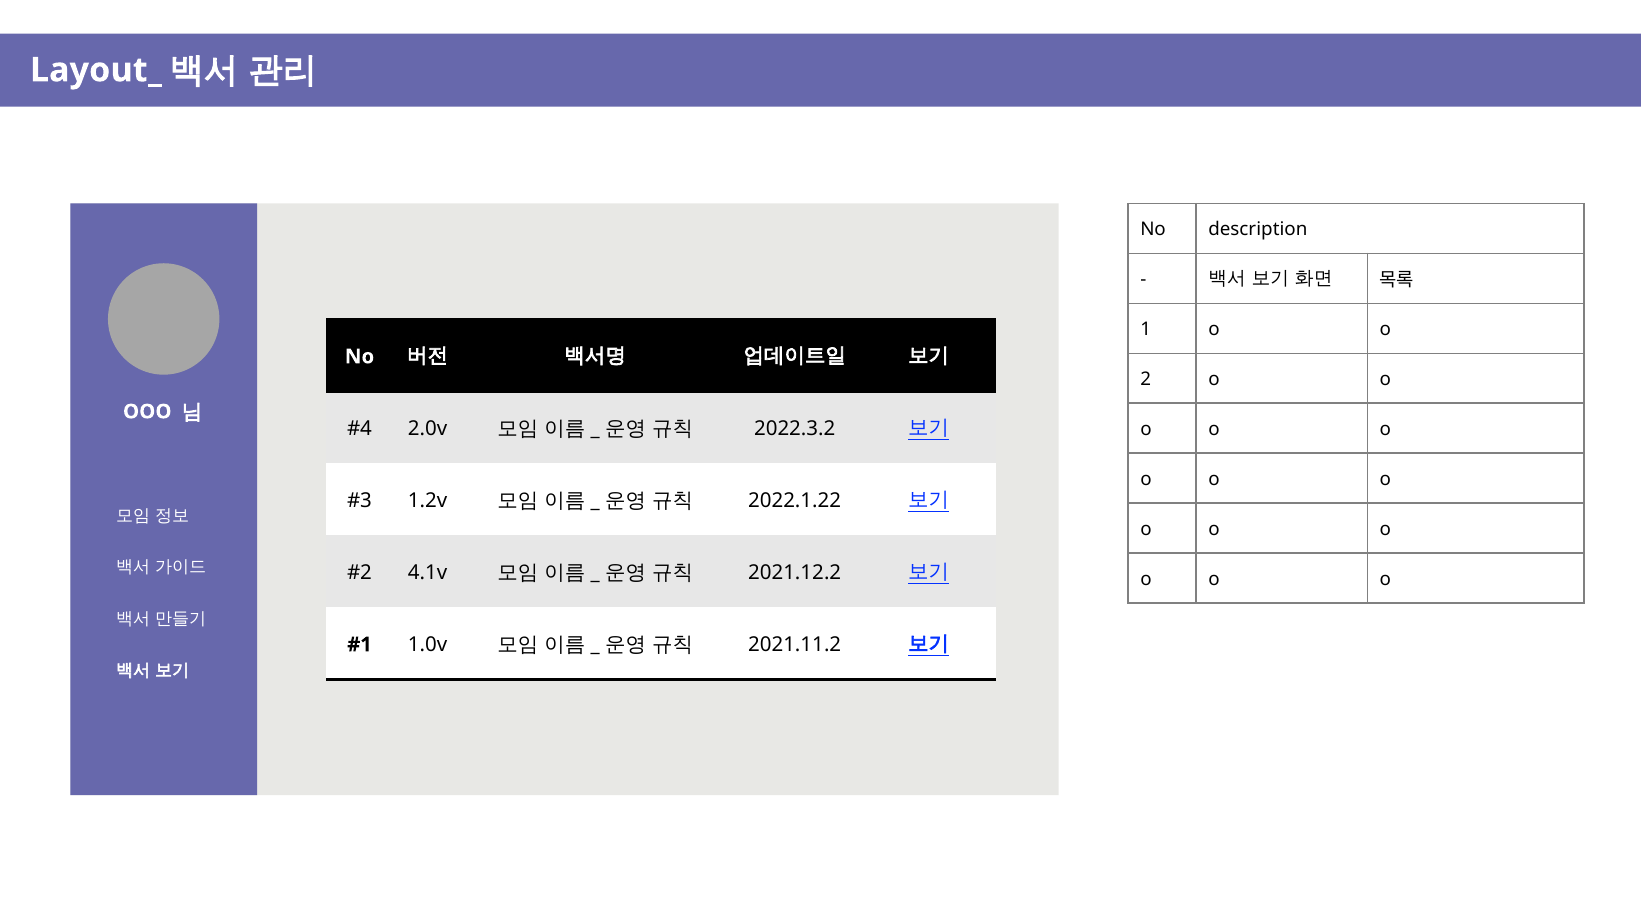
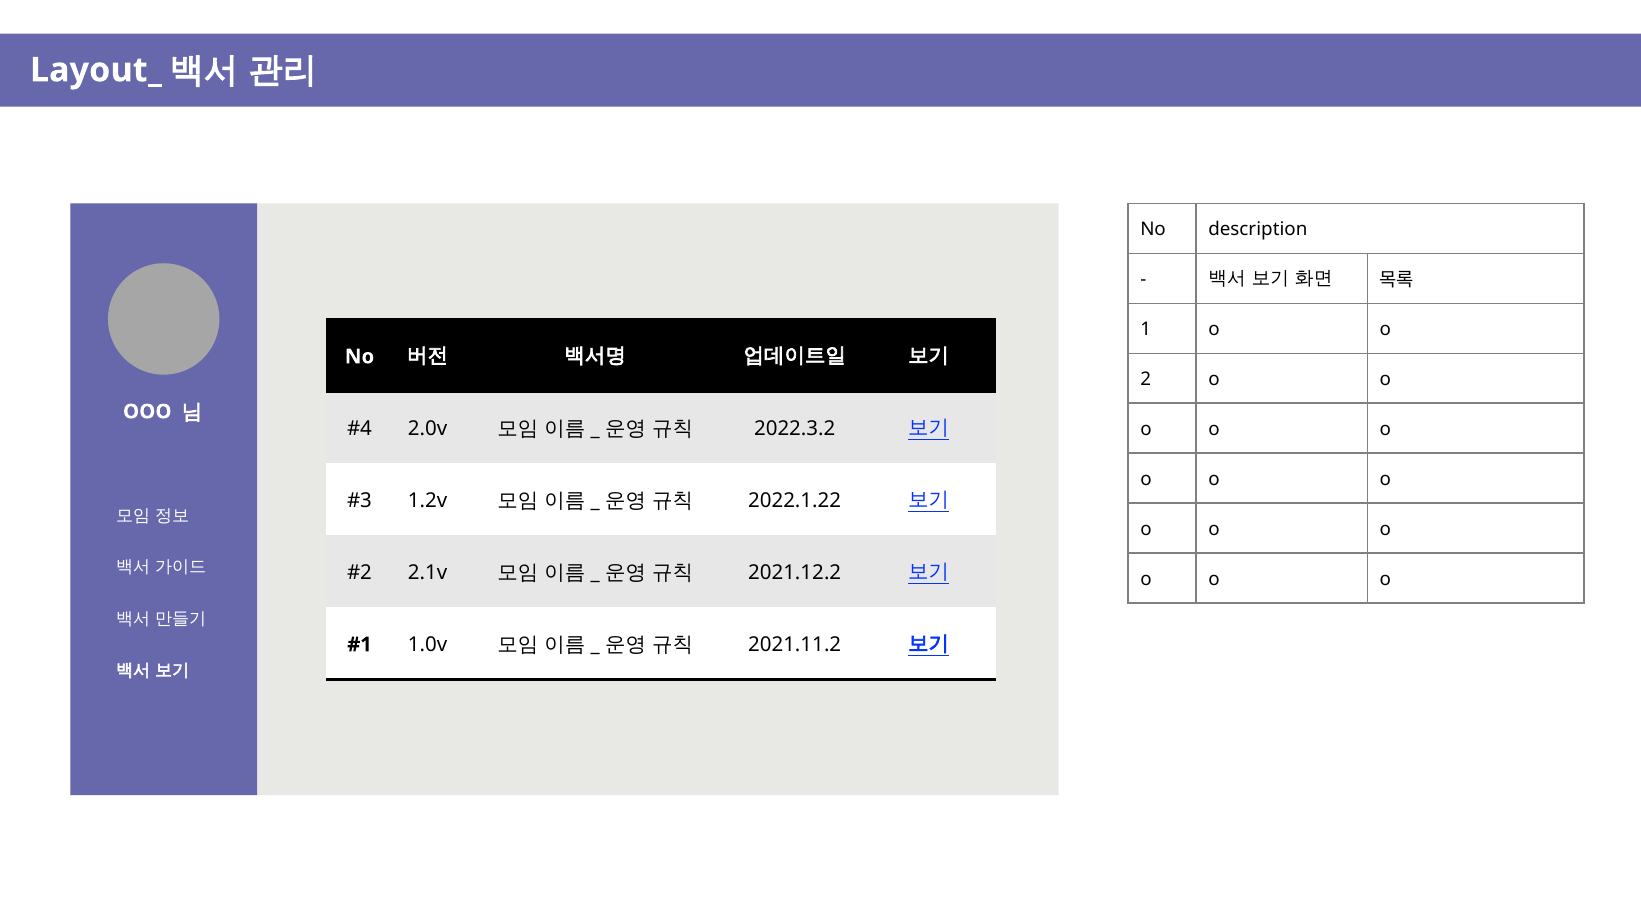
4.1v: 4.1v -> 2.1v
